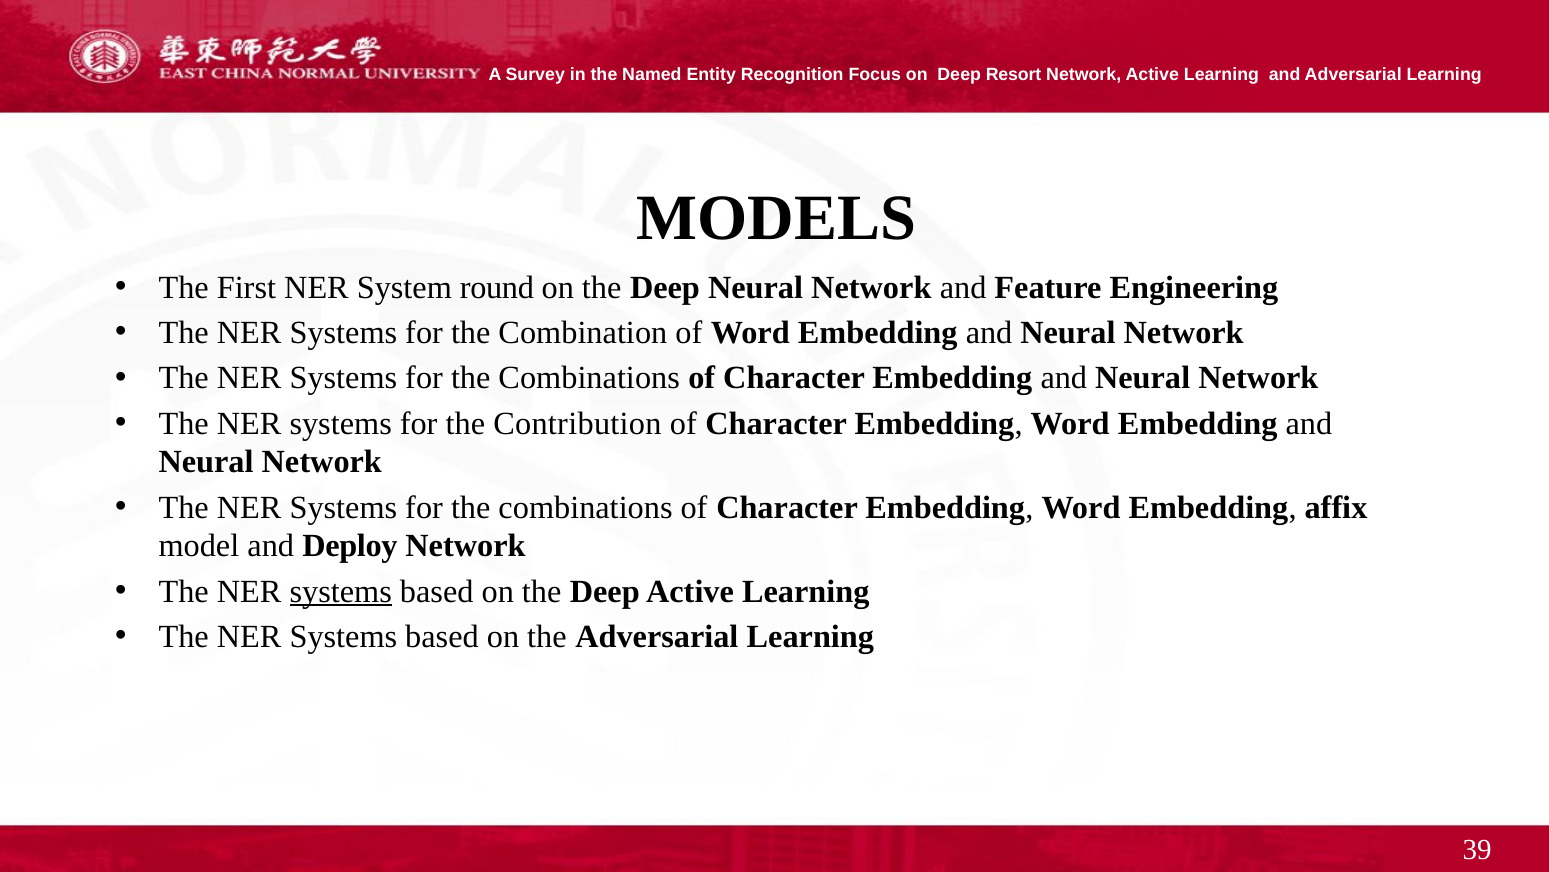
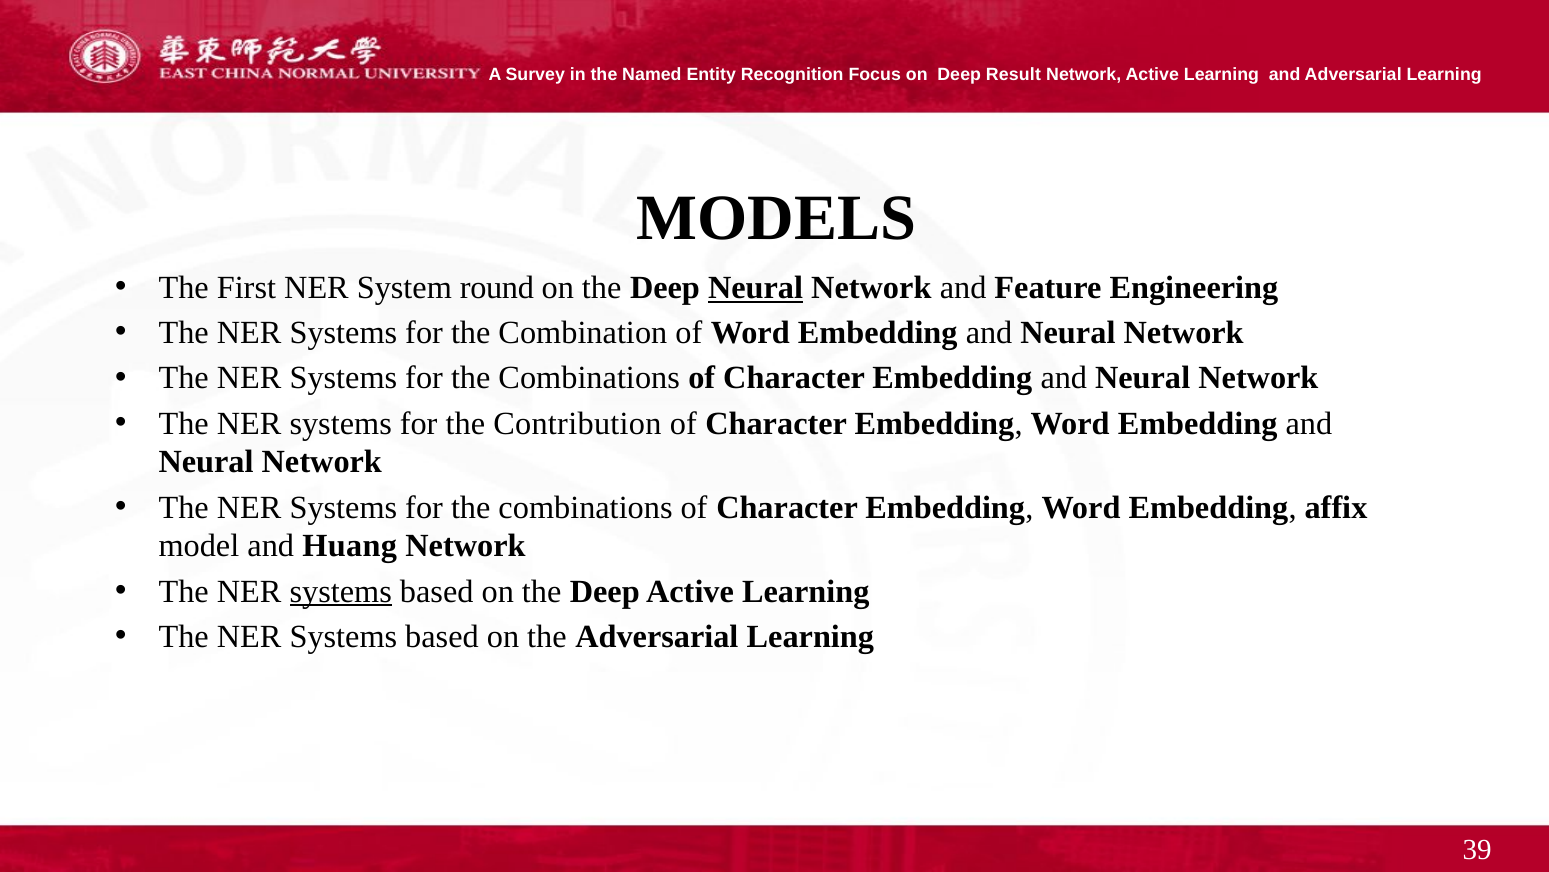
Resort: Resort -> Result
Neural at (756, 288) underline: none -> present
Deploy: Deploy -> Huang
